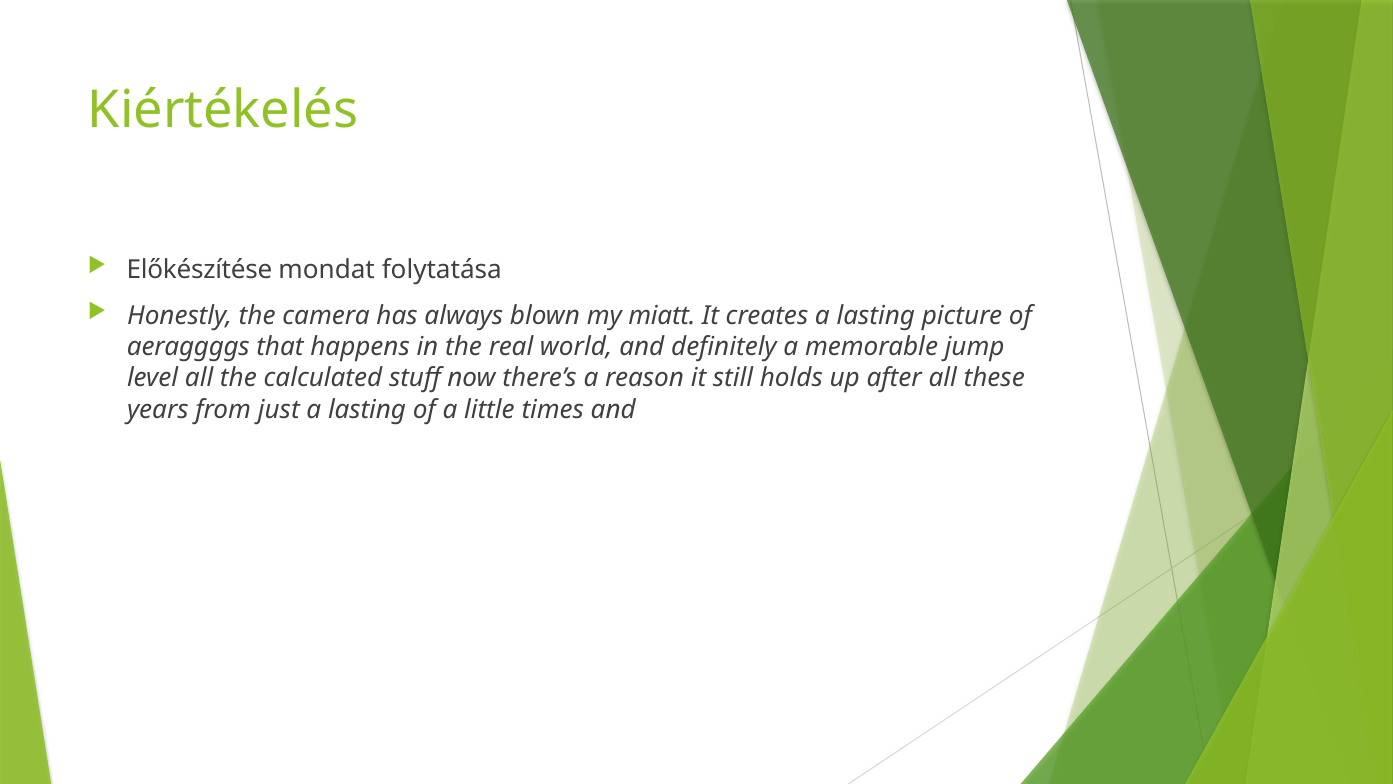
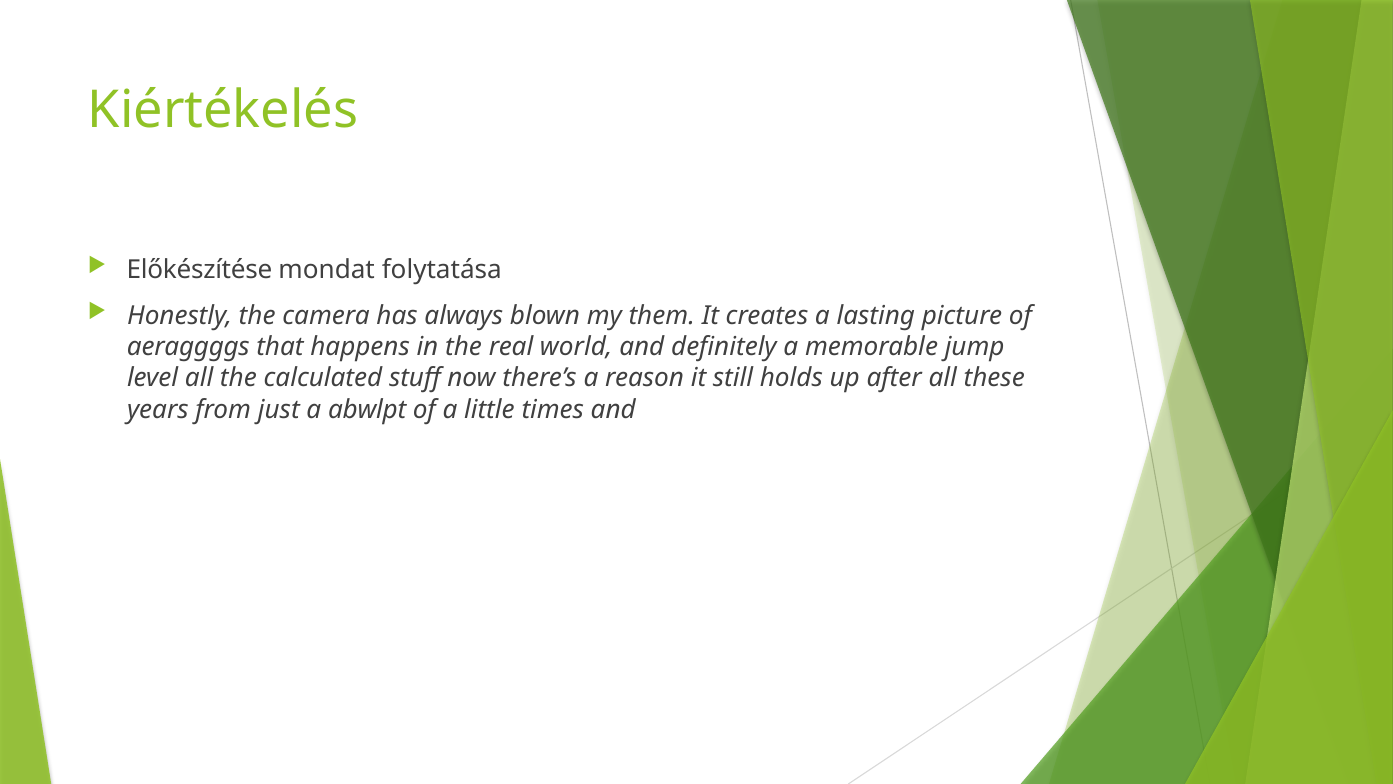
miatt: miatt -> them
just a lasting: lasting -> abwlpt
